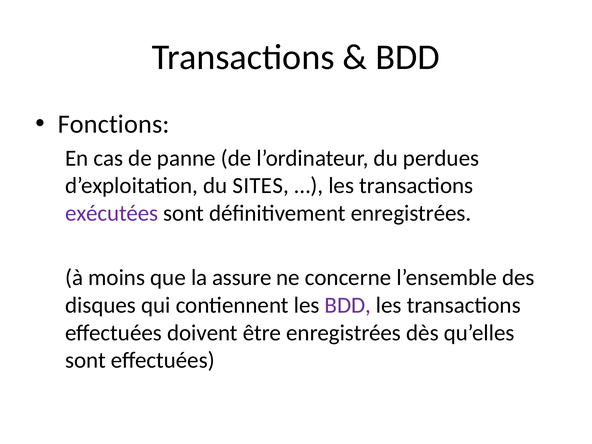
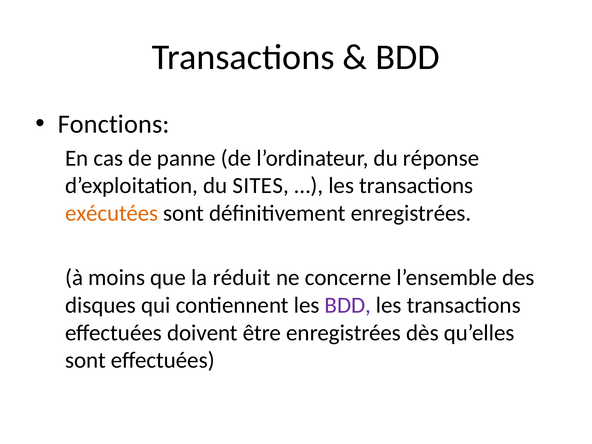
perdues: perdues -> réponse
exécutées colour: purple -> orange
assure: assure -> réduit
